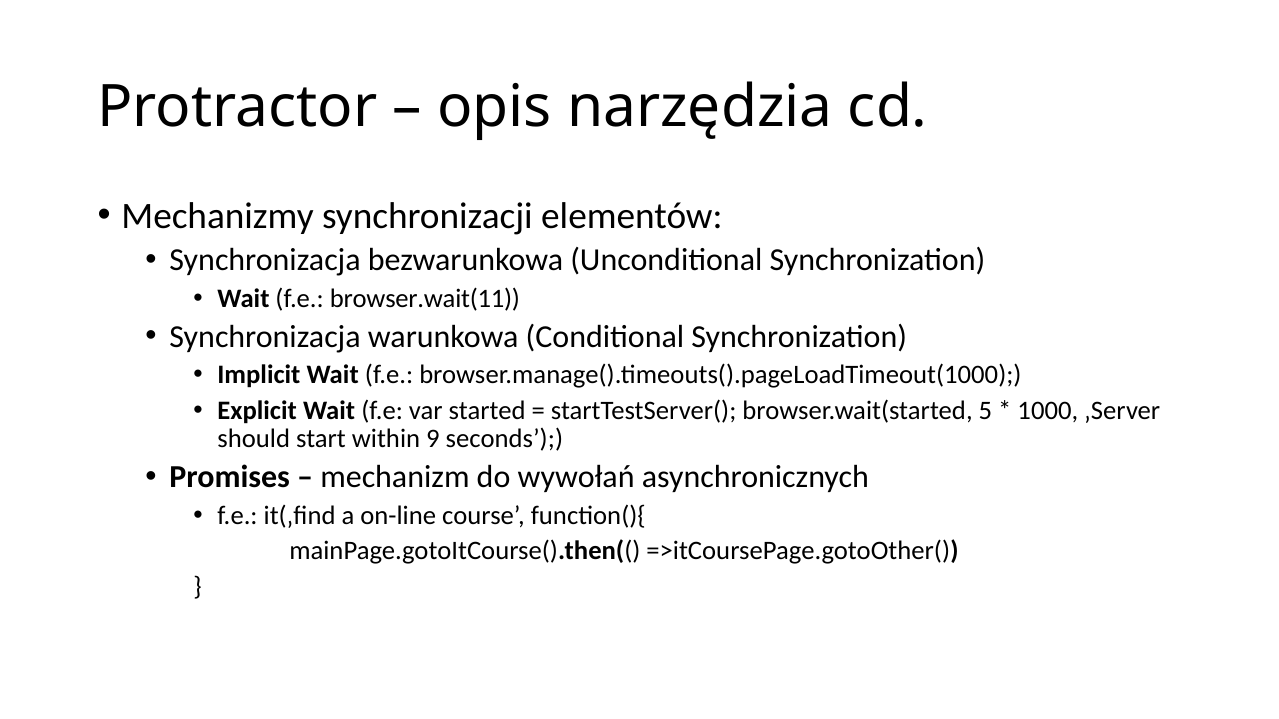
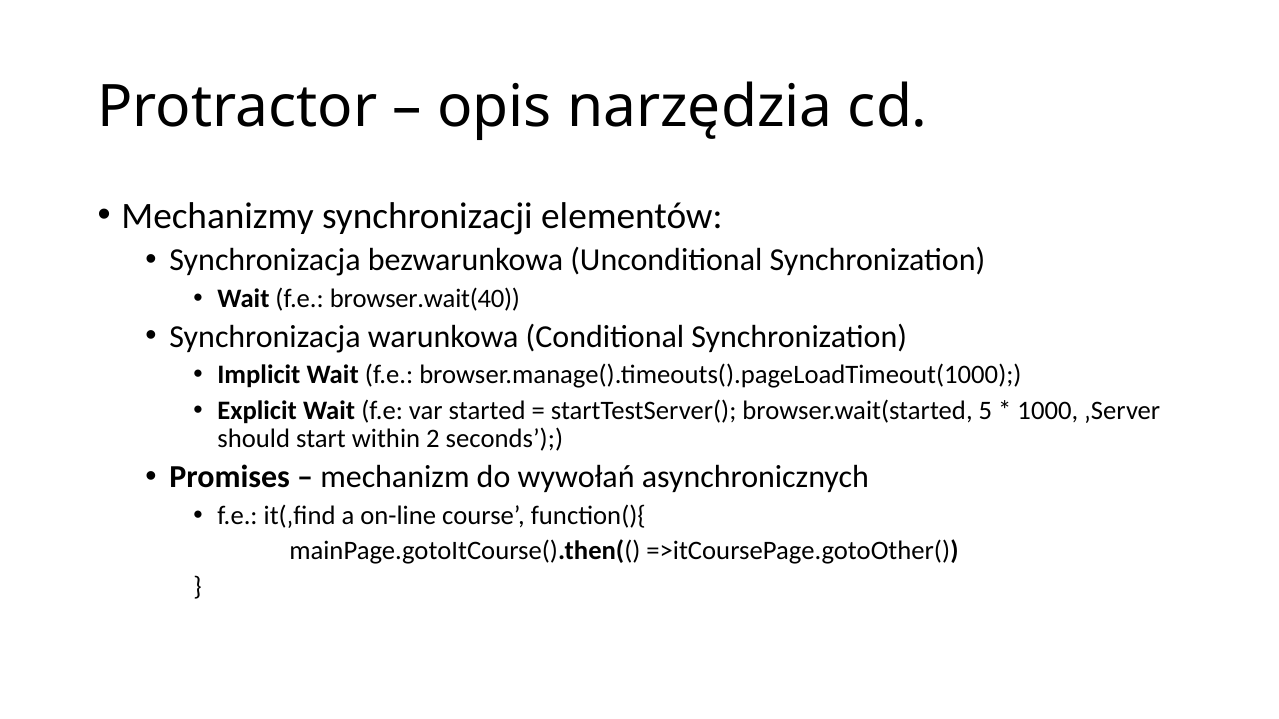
browser.wait(11: browser.wait(11 -> browser.wait(40
9: 9 -> 2
